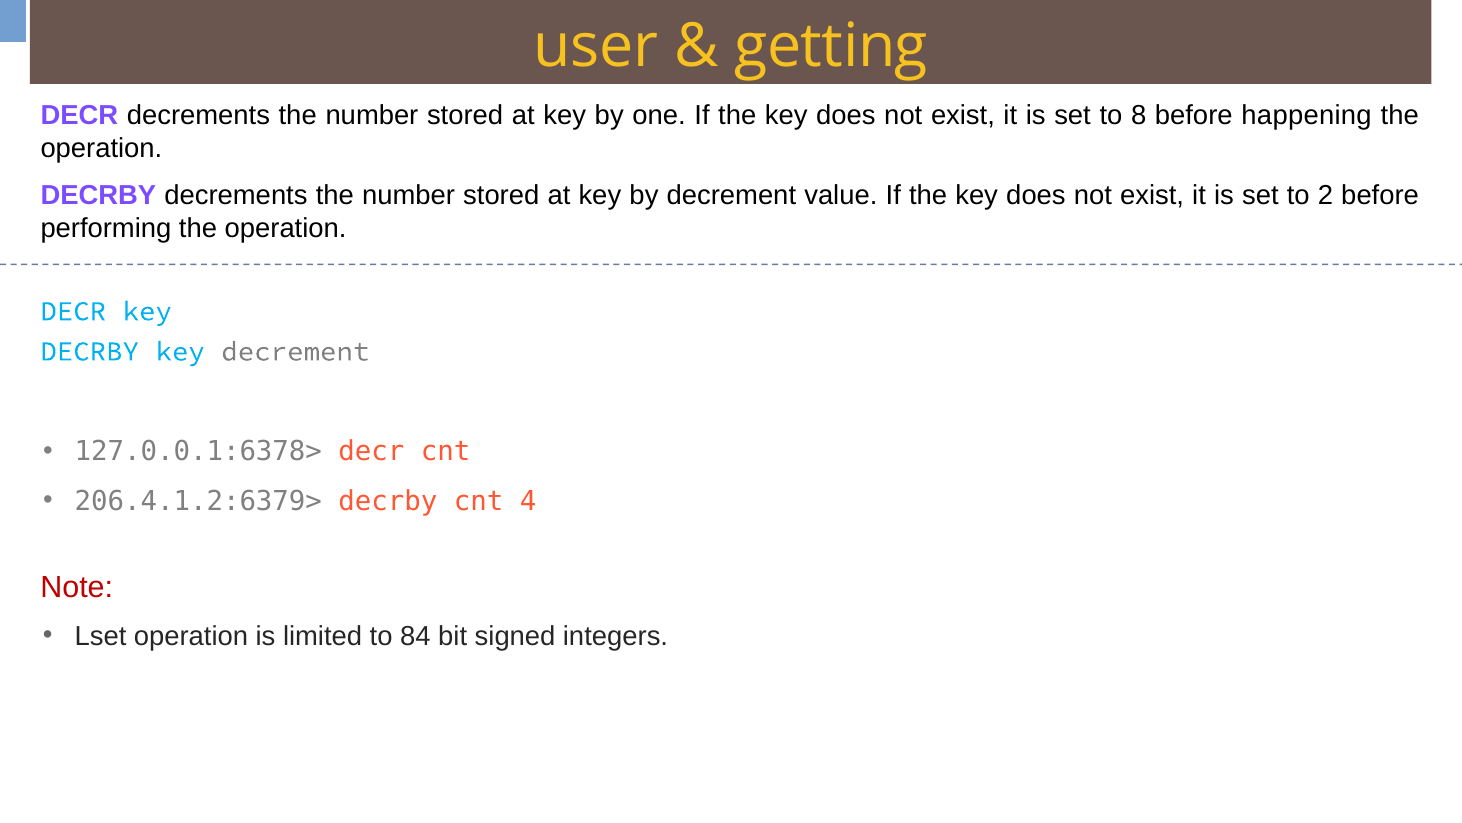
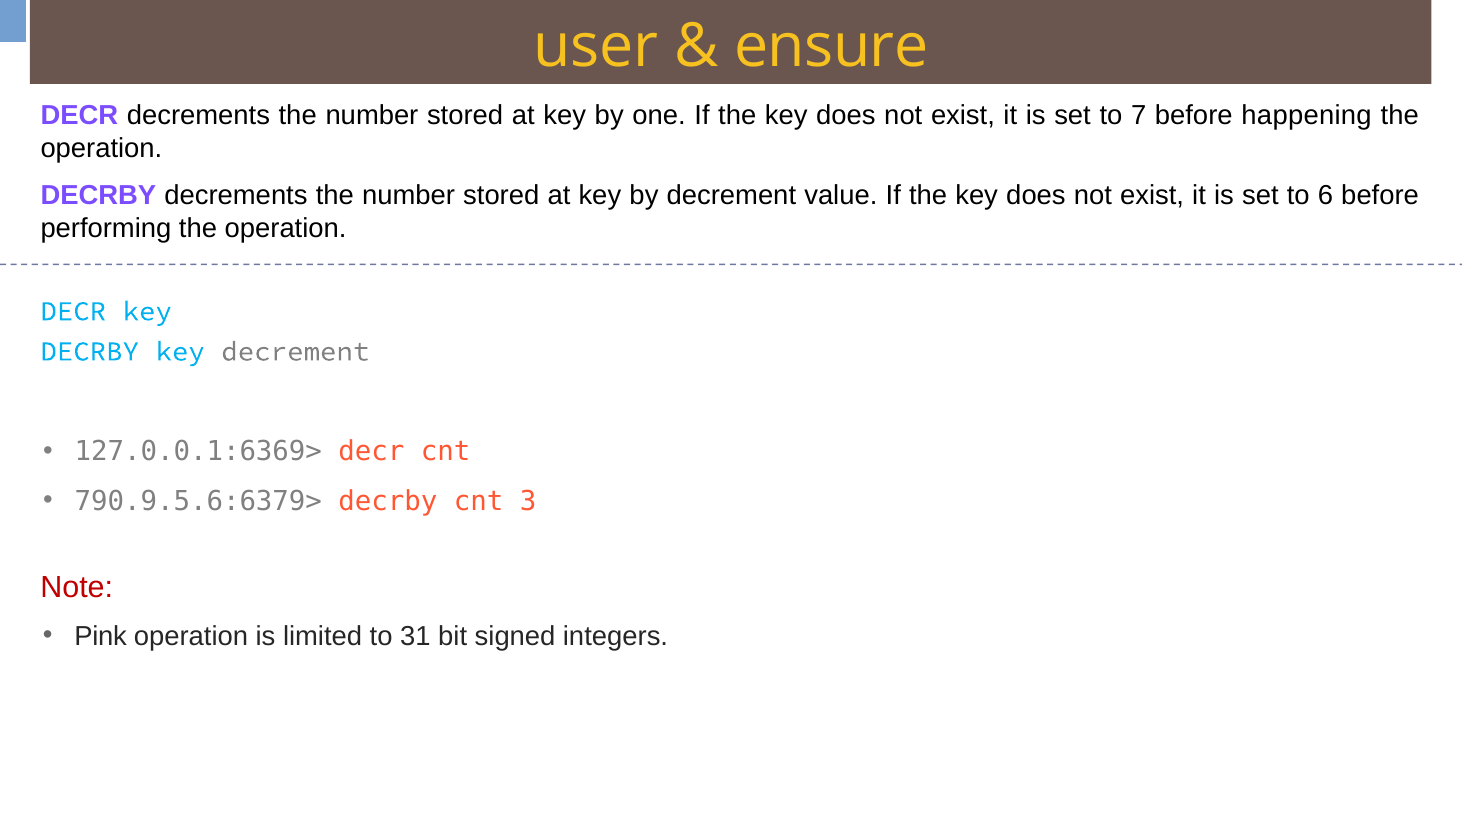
getting: getting -> ensure
8: 8 -> 7
2: 2 -> 6
127.0.0.1:6378>: 127.0.0.1:6378> -> 127.0.0.1:6369>
206.4.1.2:6379>: 206.4.1.2:6379> -> 790.9.5.6:6379>
4: 4 -> 3
Lset: Lset -> Pink
84: 84 -> 31
